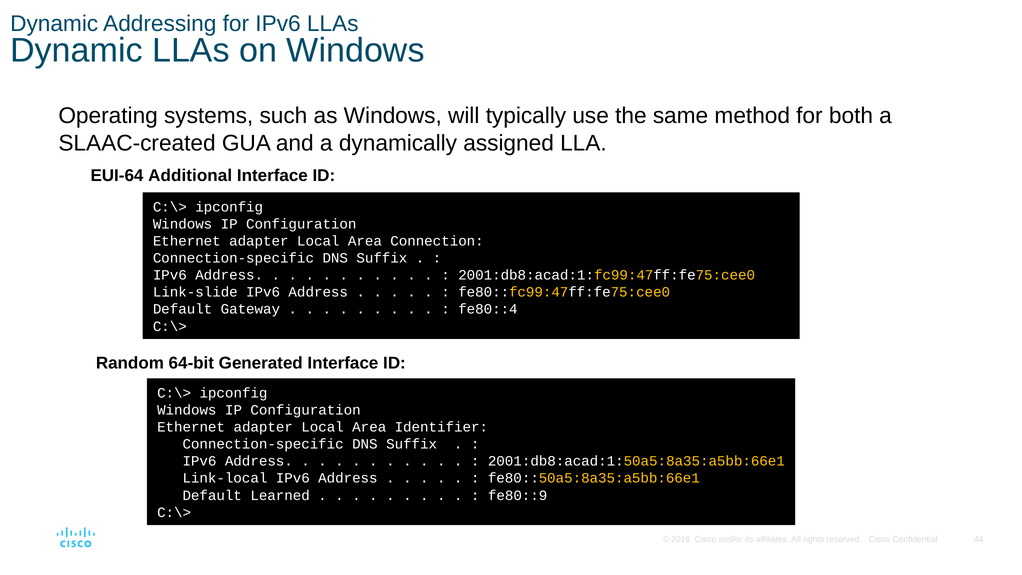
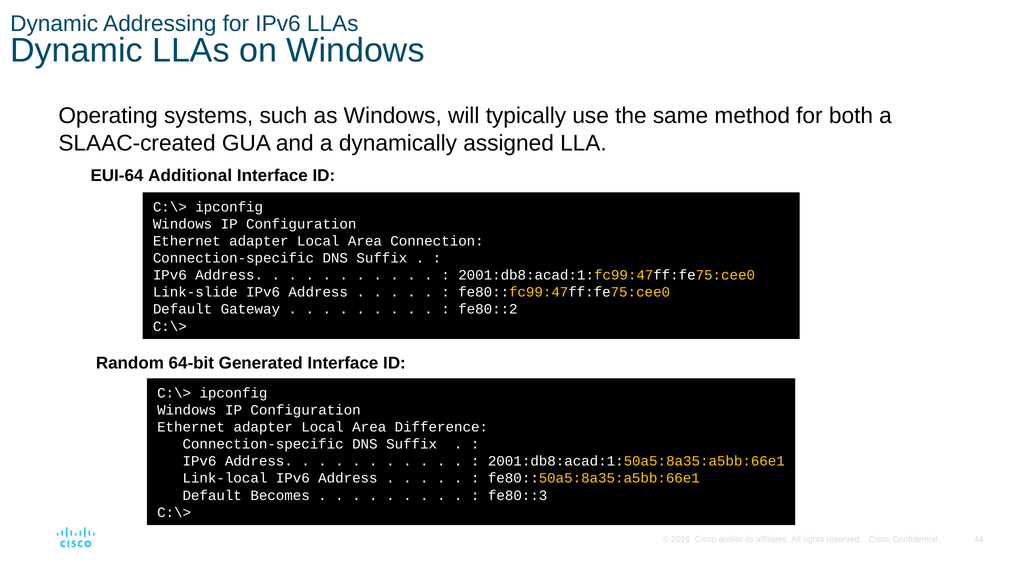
fe80::4: fe80::4 -> fe80::2
Identifier: Identifier -> Difference
Learned: Learned -> Becomes
fe80::9: fe80::9 -> fe80::3
